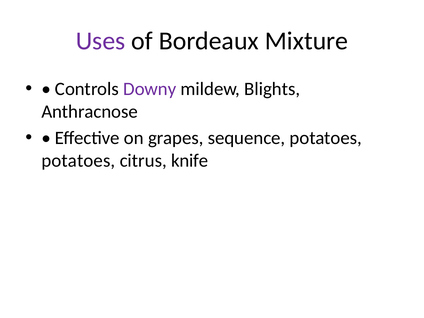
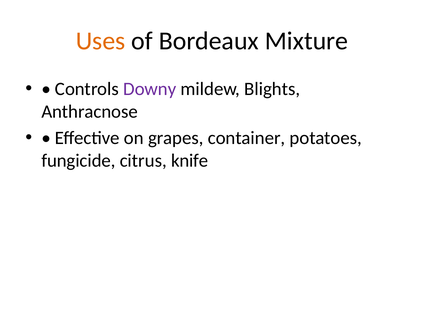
Uses colour: purple -> orange
sequence: sequence -> container
potatoes at (78, 161): potatoes -> fungicide
